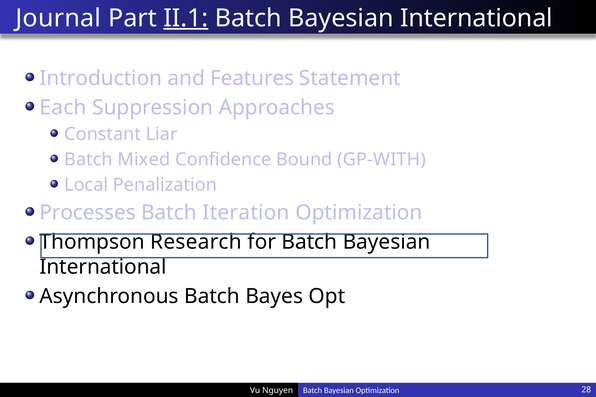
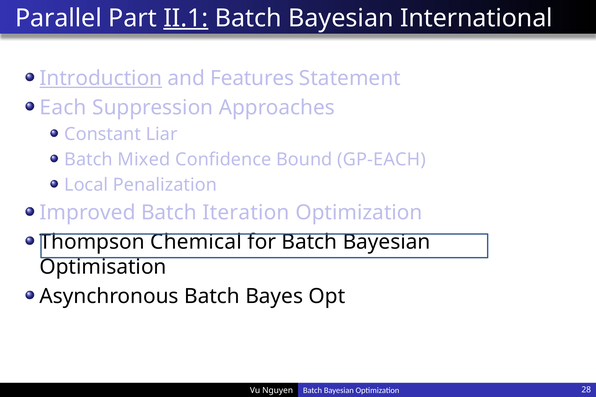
Journal: Journal -> Parallel
Introduction underline: none -> present
GP-WITH: GP-WITH -> GP-EACH
Processes: Processes -> Improved
Research: Research -> Chemical
International at (103, 267): International -> Optimisation
